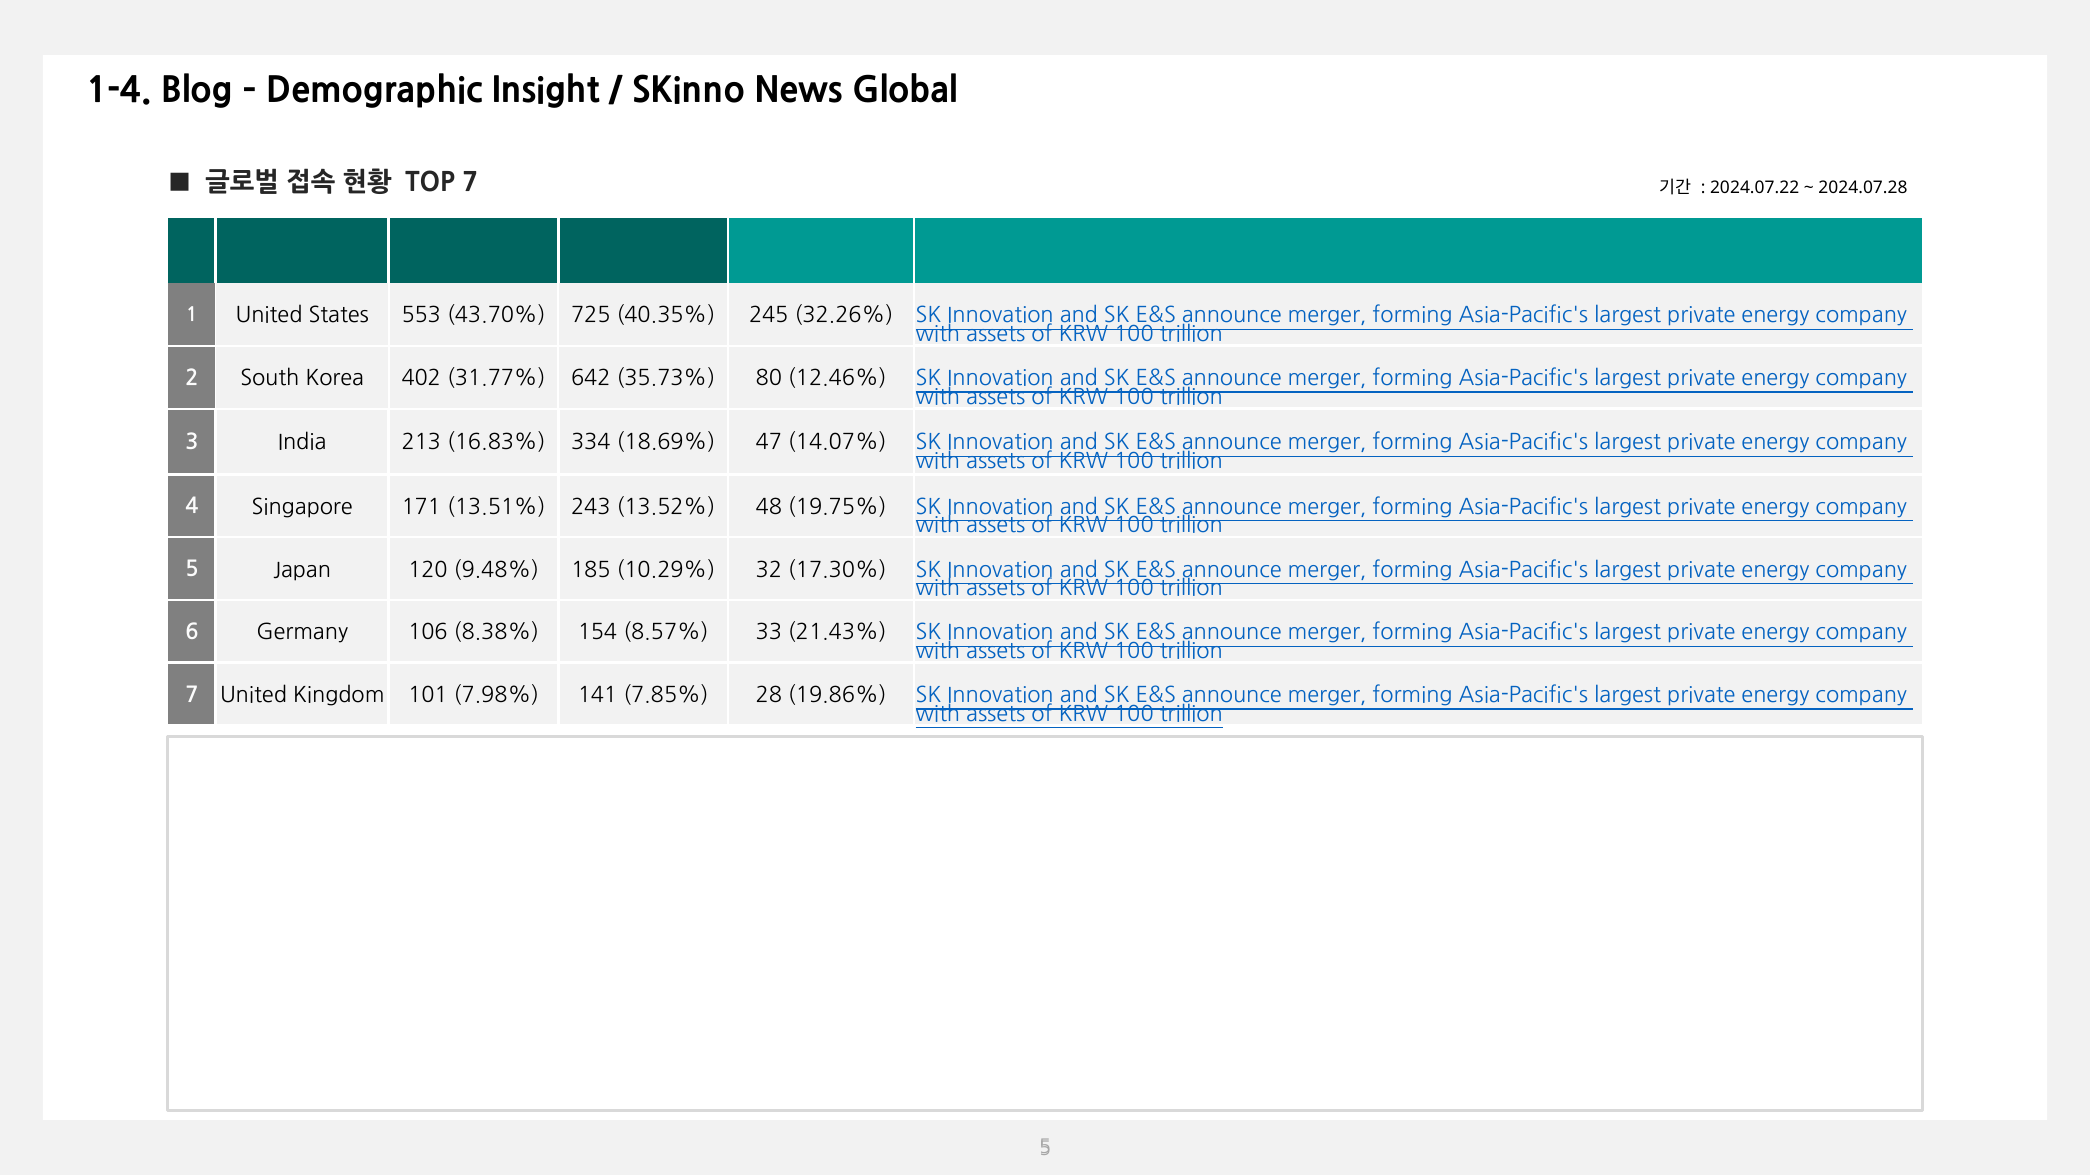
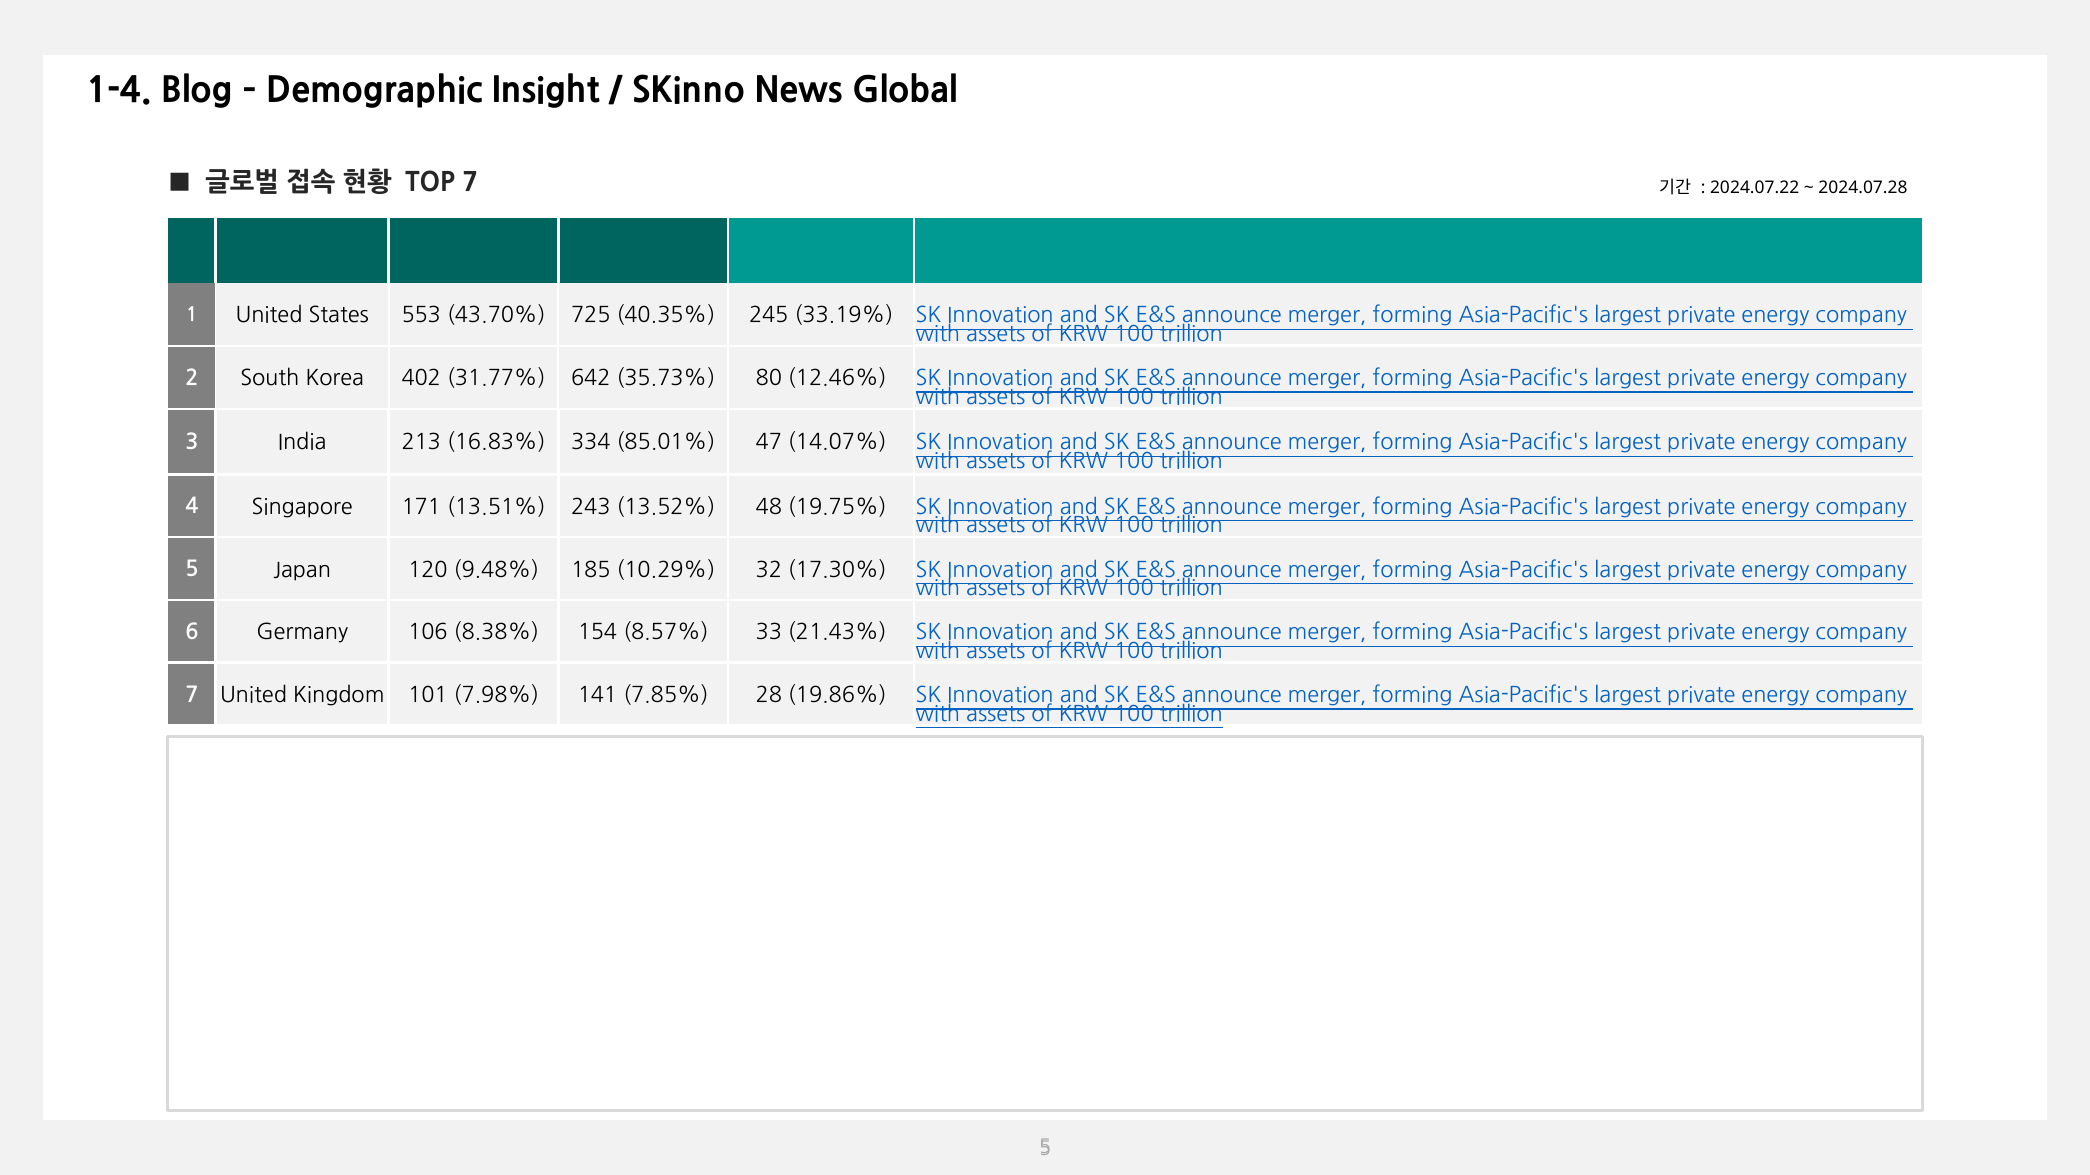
32.26%: 32.26% -> 33.19%
18.69%: 18.69% -> 85.01%
